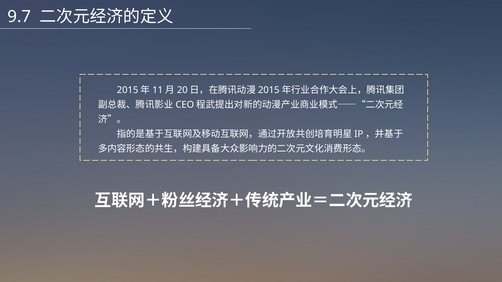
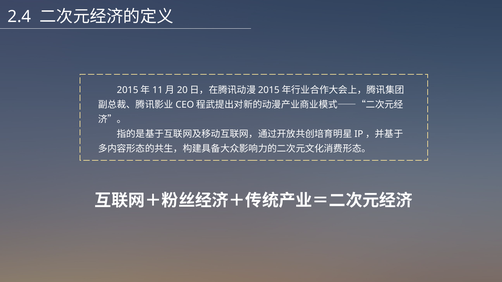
9.7: 9.7 -> 2.4
